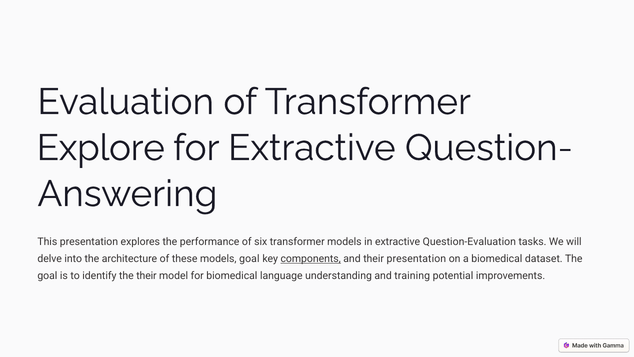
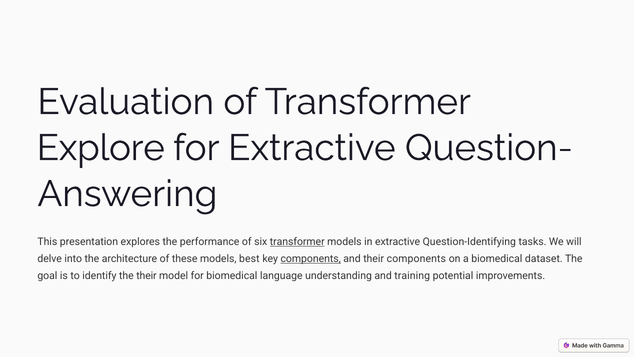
transformer at (297, 241) underline: none -> present
Question-Evaluation: Question-Evaluation -> Question-Identifying
models goal: goal -> best
their presentation: presentation -> components
